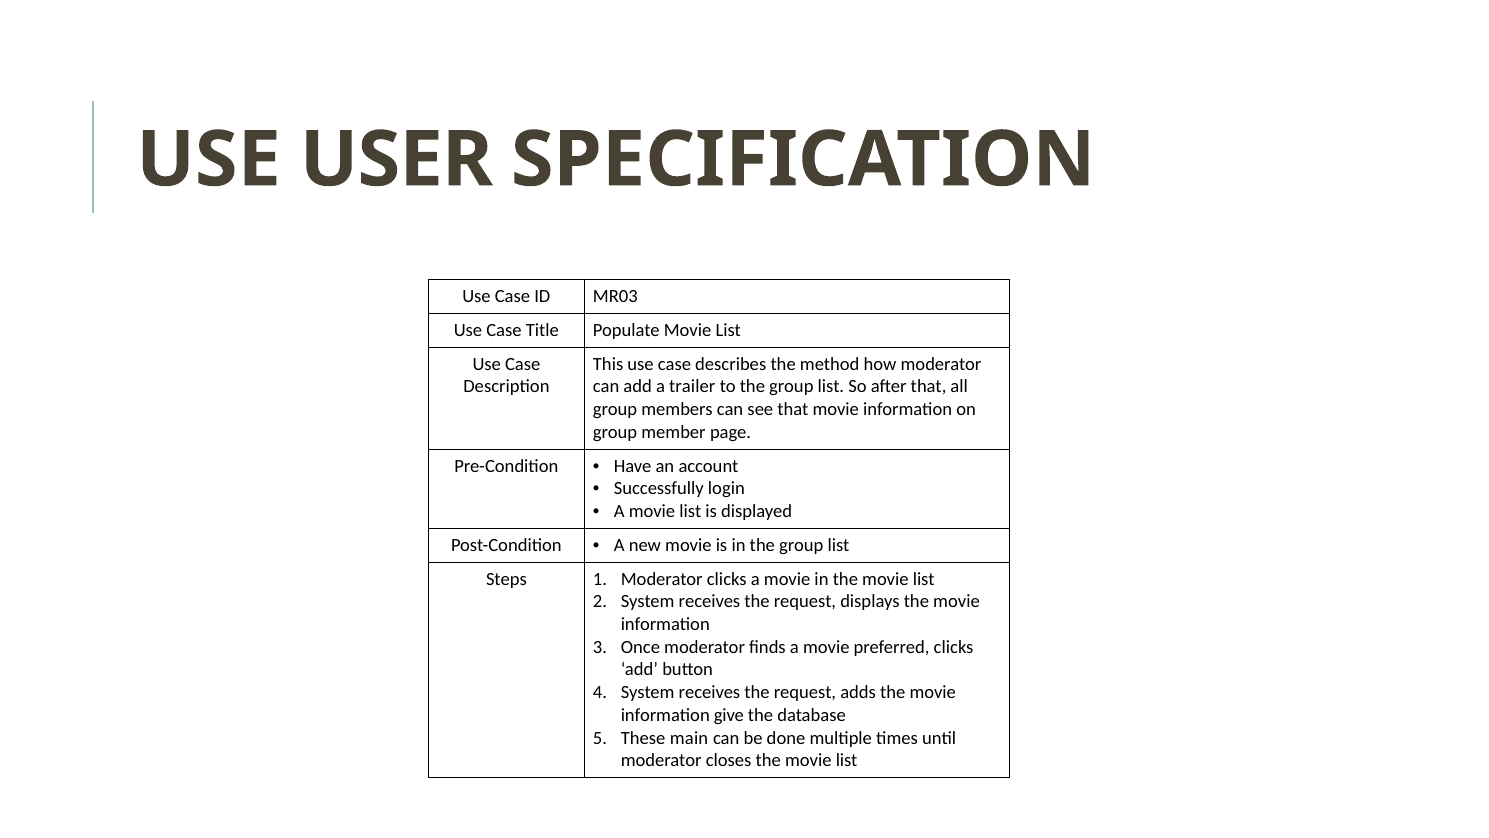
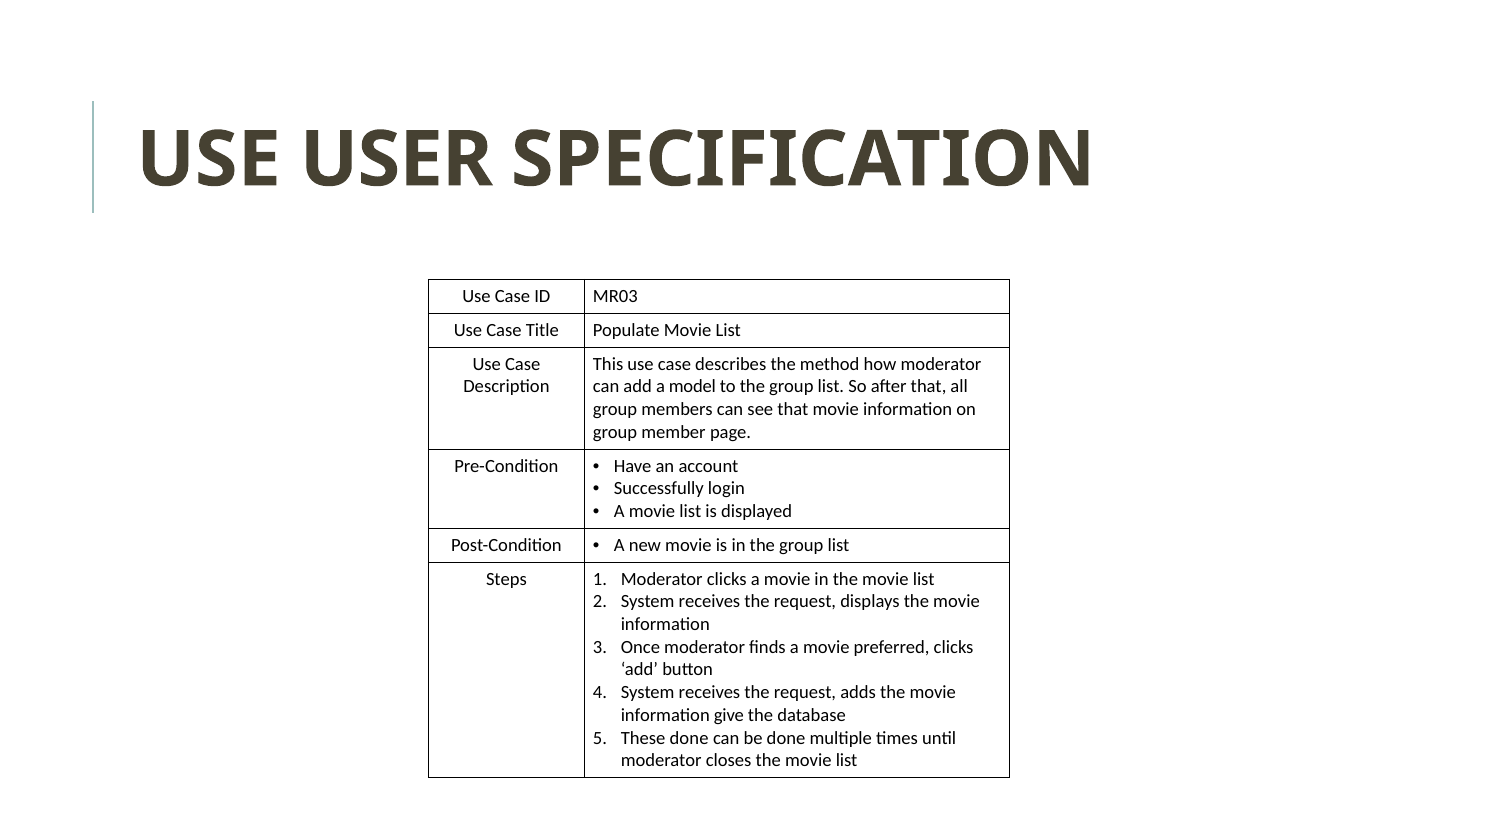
trailer: trailer -> model
These main: main -> done
